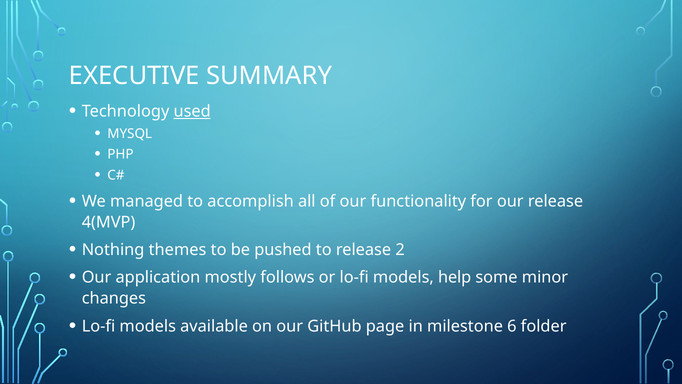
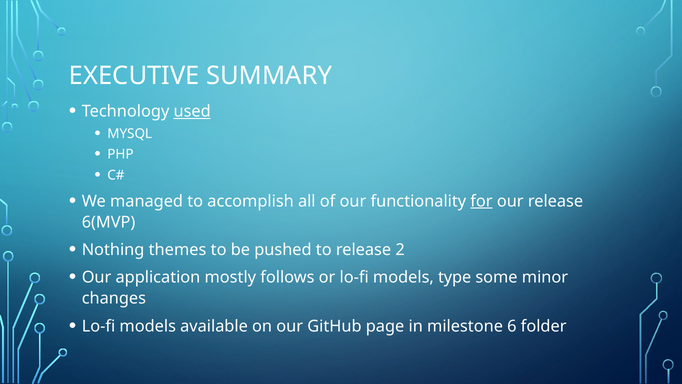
for underline: none -> present
4(MVP: 4(MVP -> 6(MVP
help: help -> type
